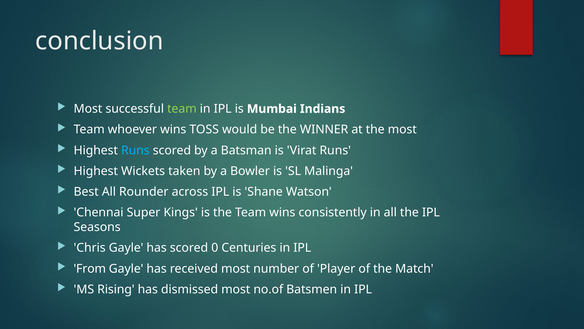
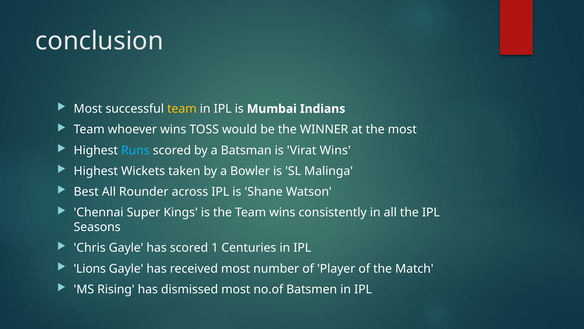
team at (182, 109) colour: light green -> yellow
Virat Runs: Runs -> Wins
0: 0 -> 1
From: From -> Lions
